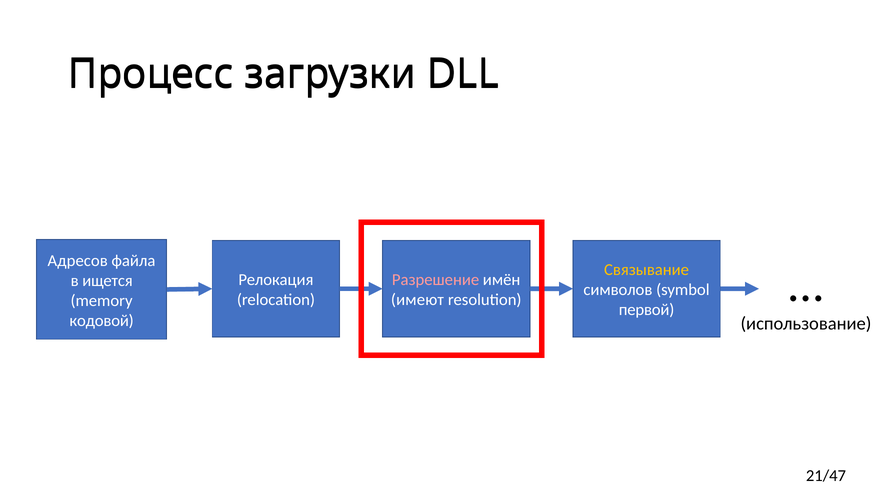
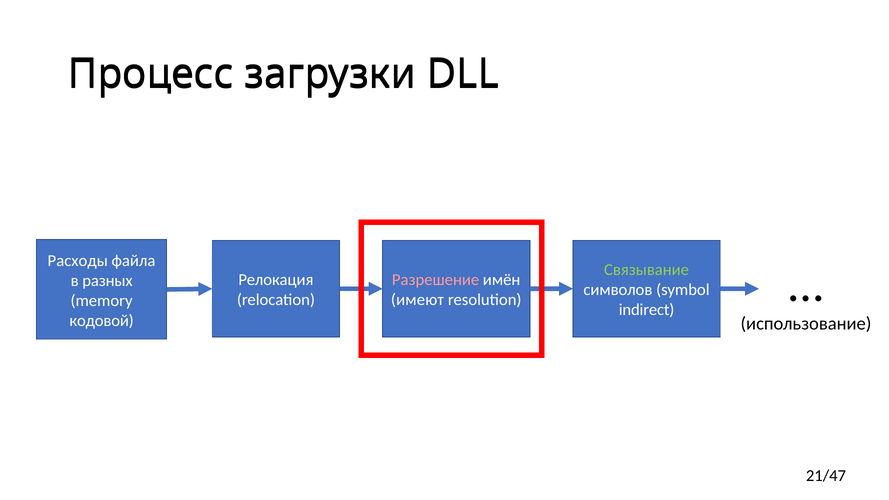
Адресов: Адресов -> Расходы
Связывание colour: yellow -> light green
ищется: ищется -> разных
первой: первой -> indirect
